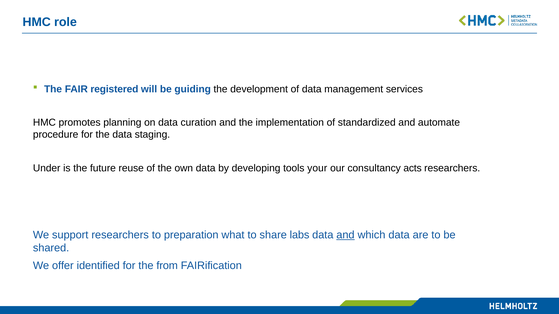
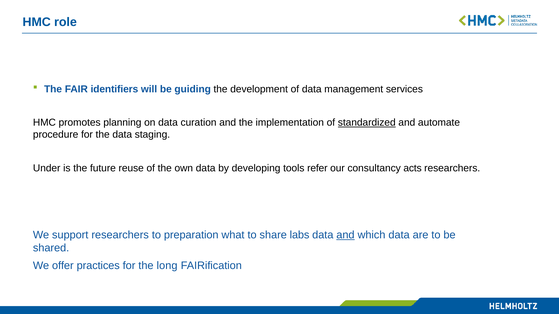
registered: registered -> identifiers
standardized underline: none -> present
your: your -> refer
identified: identified -> practices
from: from -> long
